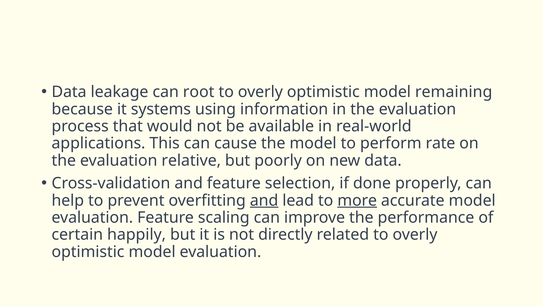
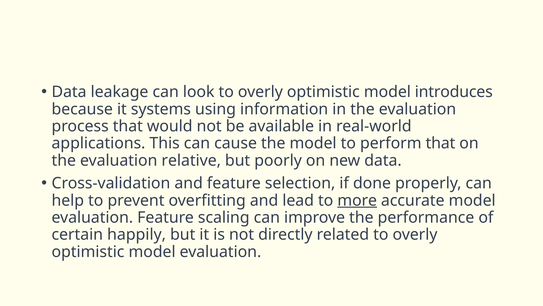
root: root -> look
remaining: remaining -> introduces
perform rate: rate -> that
and at (264, 200) underline: present -> none
